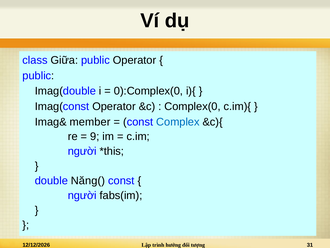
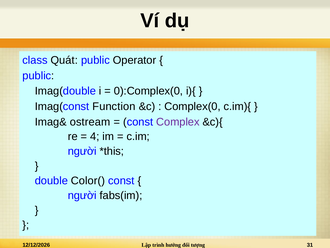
Giữa: Giữa -> Quát
Imag(const Operator: Operator -> Function
member: member -> ostream
Complex colour: blue -> purple
9: 9 -> 4
Năng(: Năng( -> Color(
